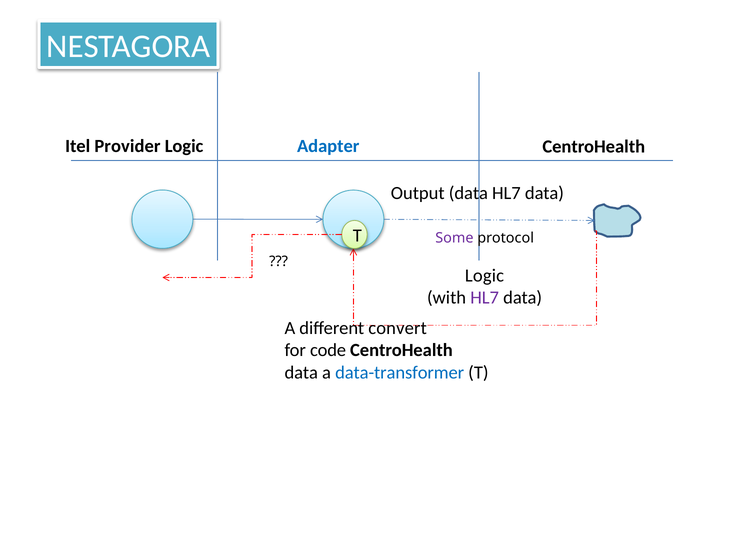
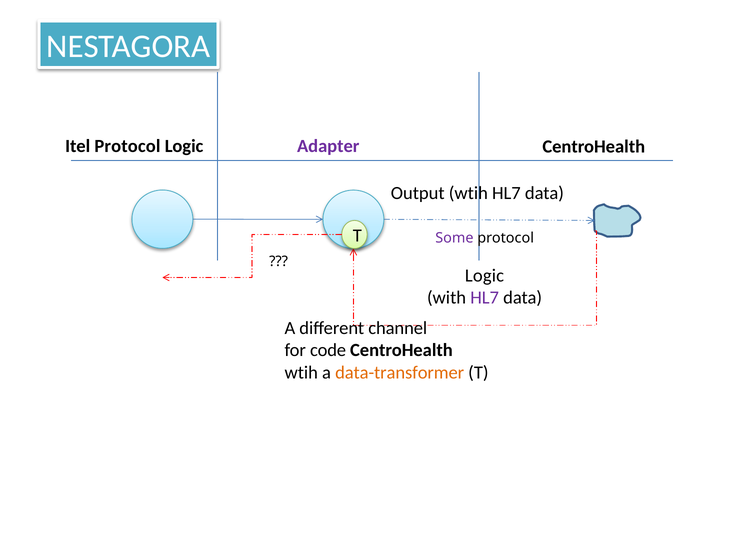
Itel Provider: Provider -> Protocol
Adapter colour: blue -> purple
Output data: data -> wtih
convert: convert -> channel
data at (301, 373): data -> wtih
data-transformer colour: blue -> orange
